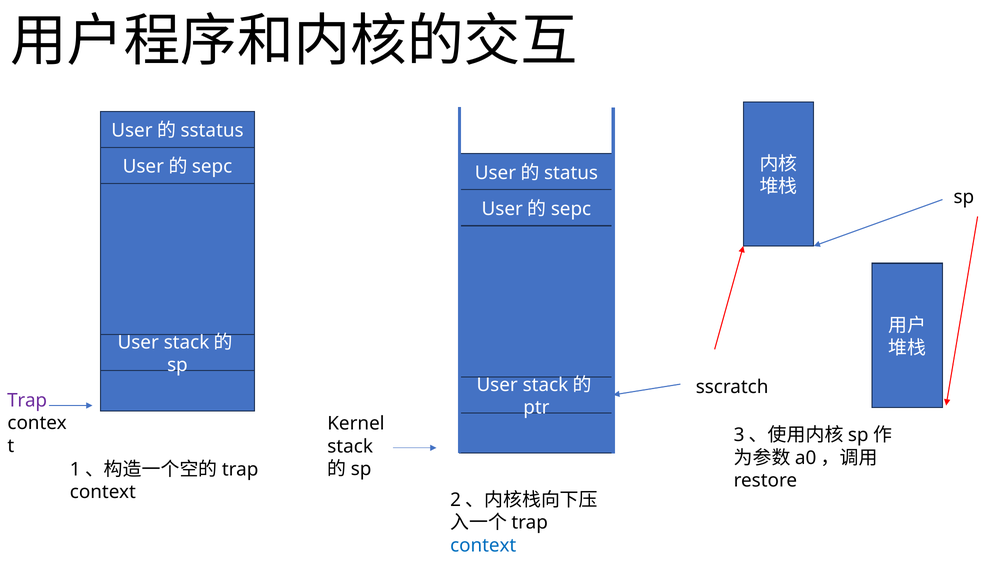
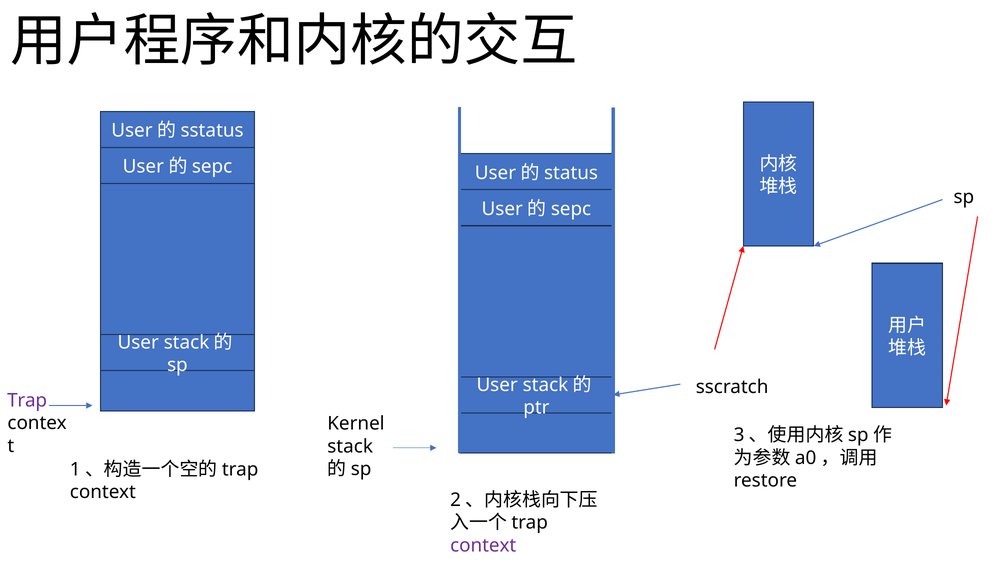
context at (483, 545) colour: blue -> purple
